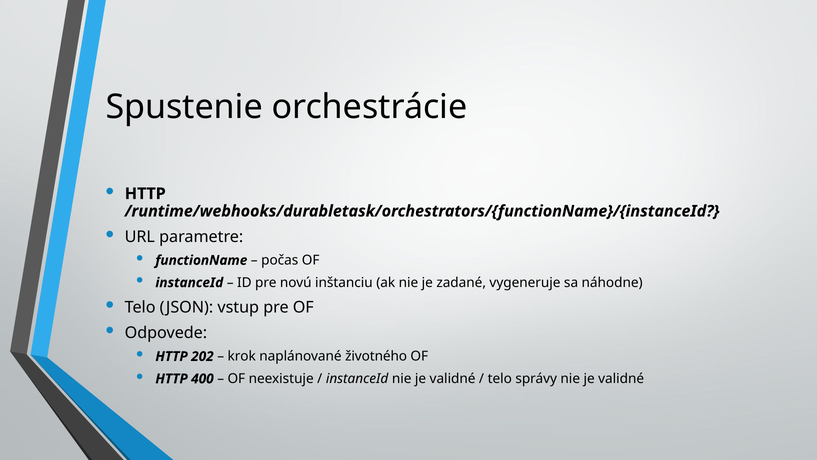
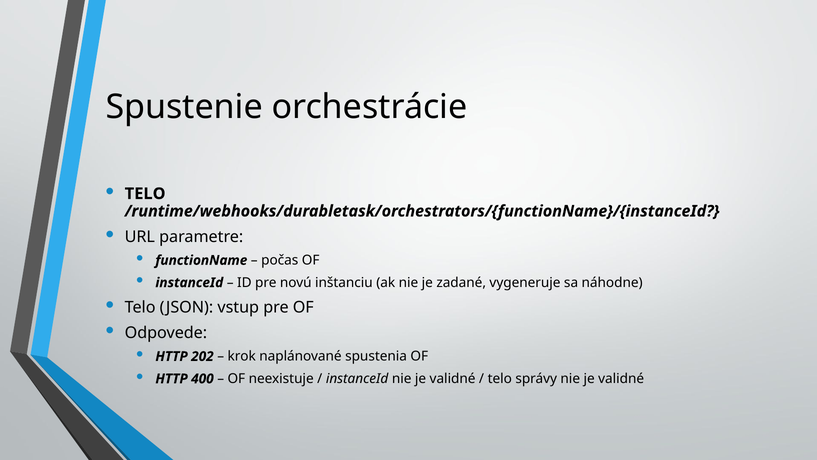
HTTP at (145, 194): HTTP -> TELO
životného: životného -> spustenia
